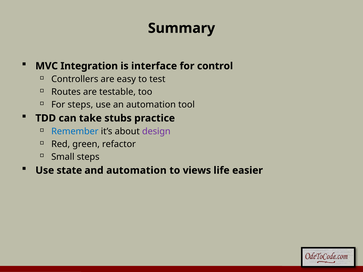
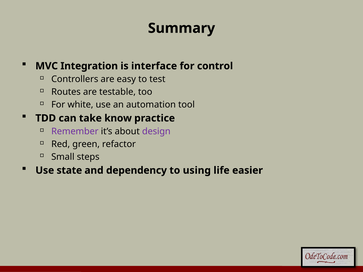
For steps: steps -> white
stubs: stubs -> know
Remember colour: blue -> purple
and automation: automation -> dependency
views: views -> using
